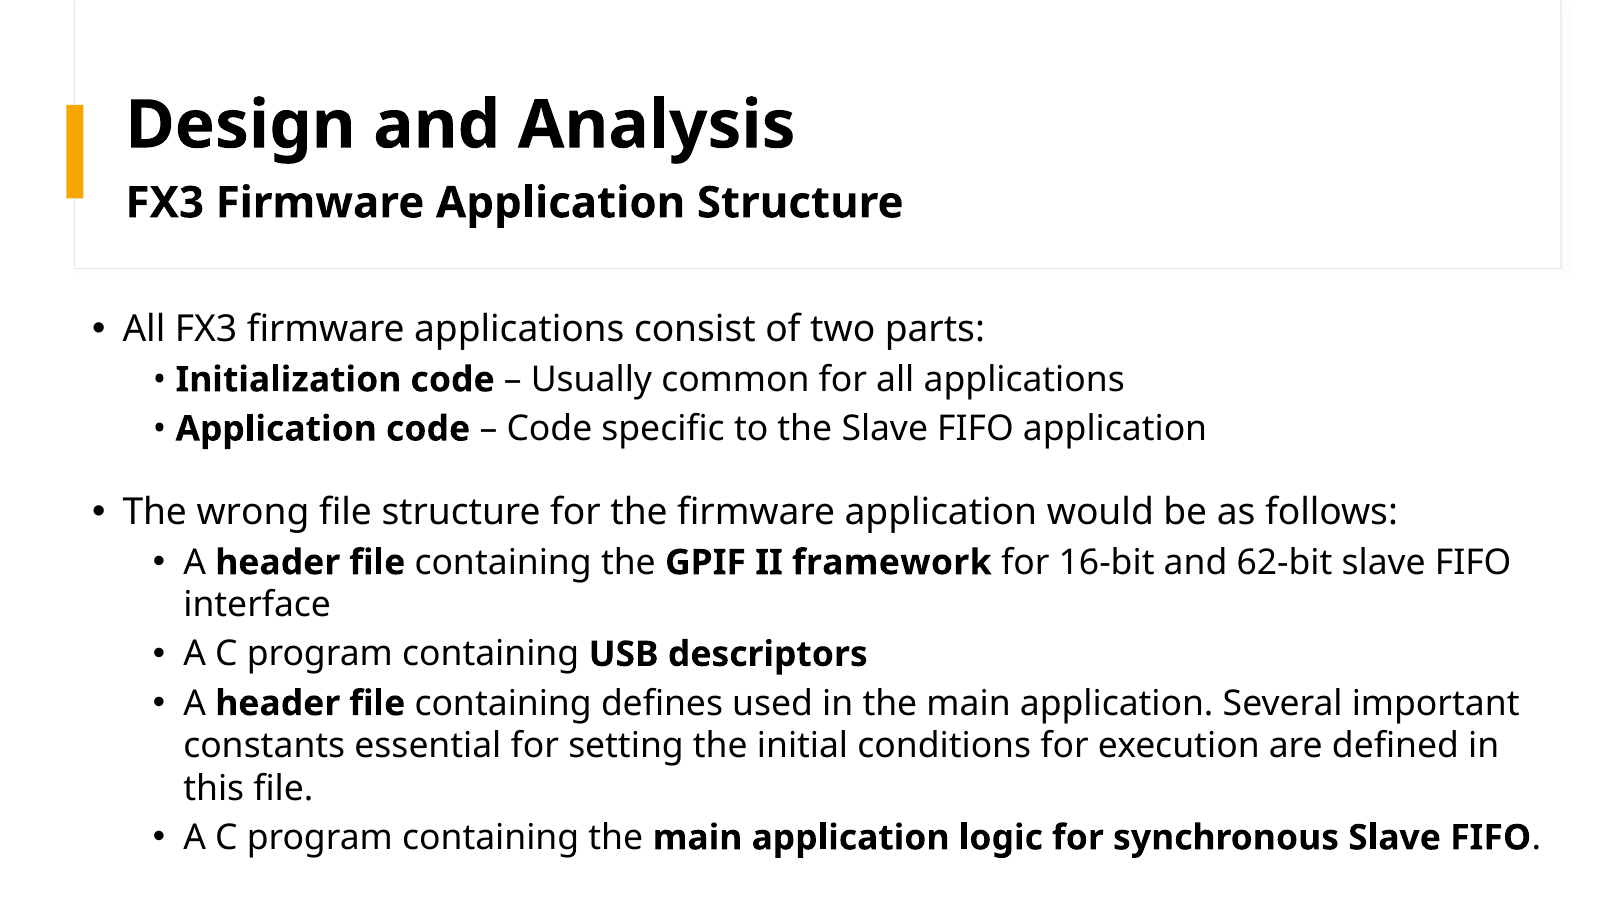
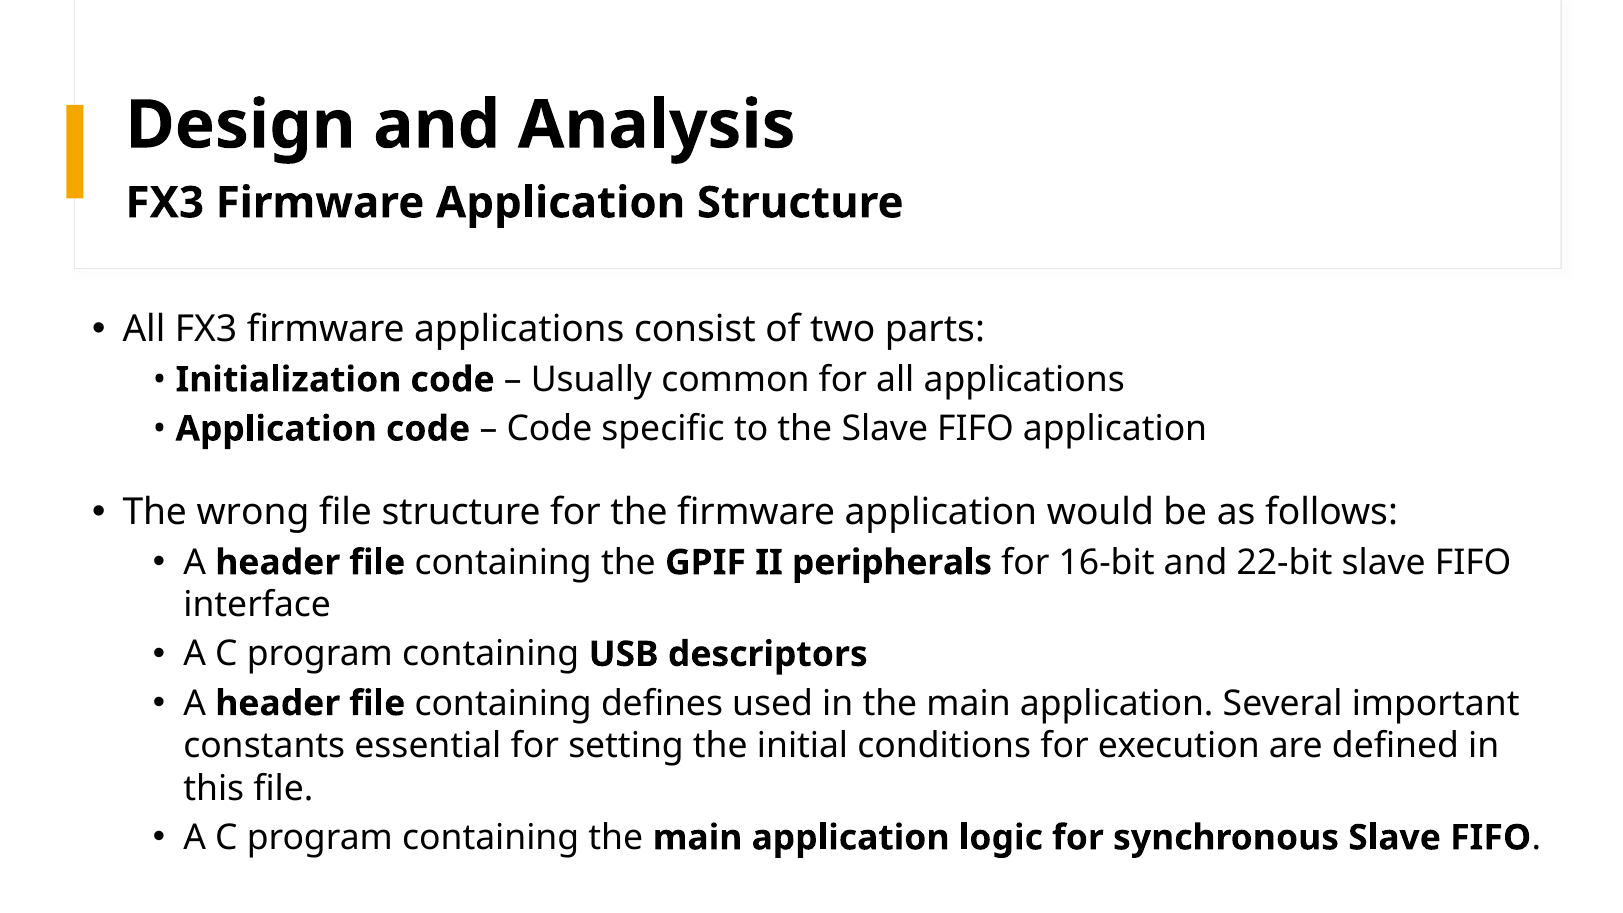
framework: framework -> peripherals
62-bit: 62-bit -> 22-bit
